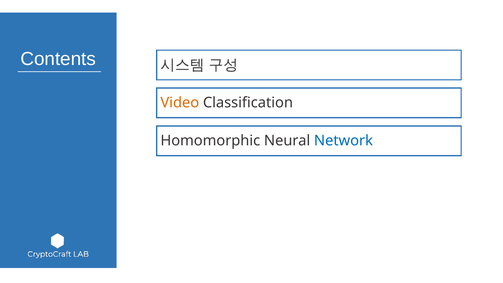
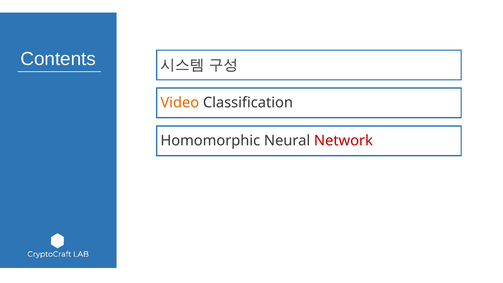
Network colour: blue -> red
